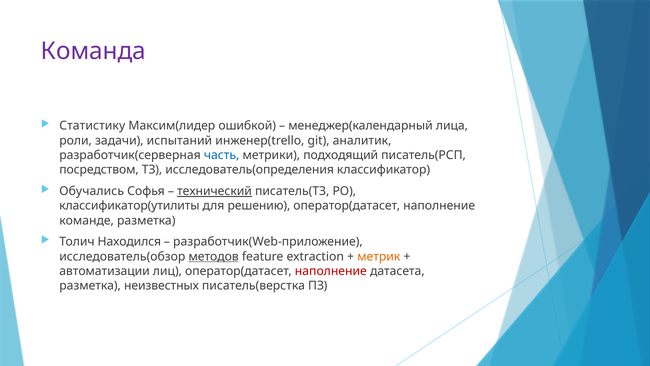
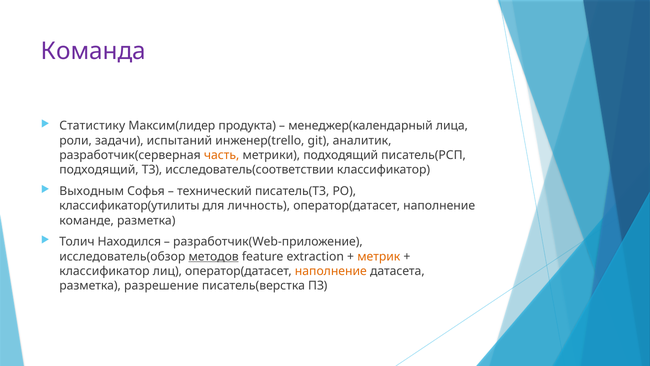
ошибкой: ошибкой -> продукта
часть colour: blue -> orange
посредством at (99, 170): посредством -> подходящий
исследователь(определения: исследователь(определения -> исследователь(соответствии
Обучались: Обучались -> Выходным
технический underline: present -> none
решению: решению -> личность
автоматизации at (104, 271): автоматизации -> классификатор
наполнение at (331, 271) colour: red -> orange
неизвестных: неизвестных -> разрешение
